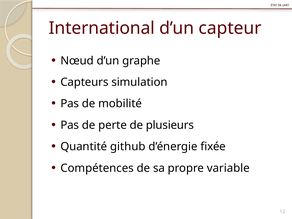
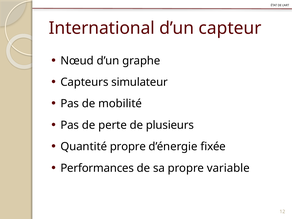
simulation: simulation -> simulateur
Quantité github: github -> propre
Compétences: Compétences -> Performances
